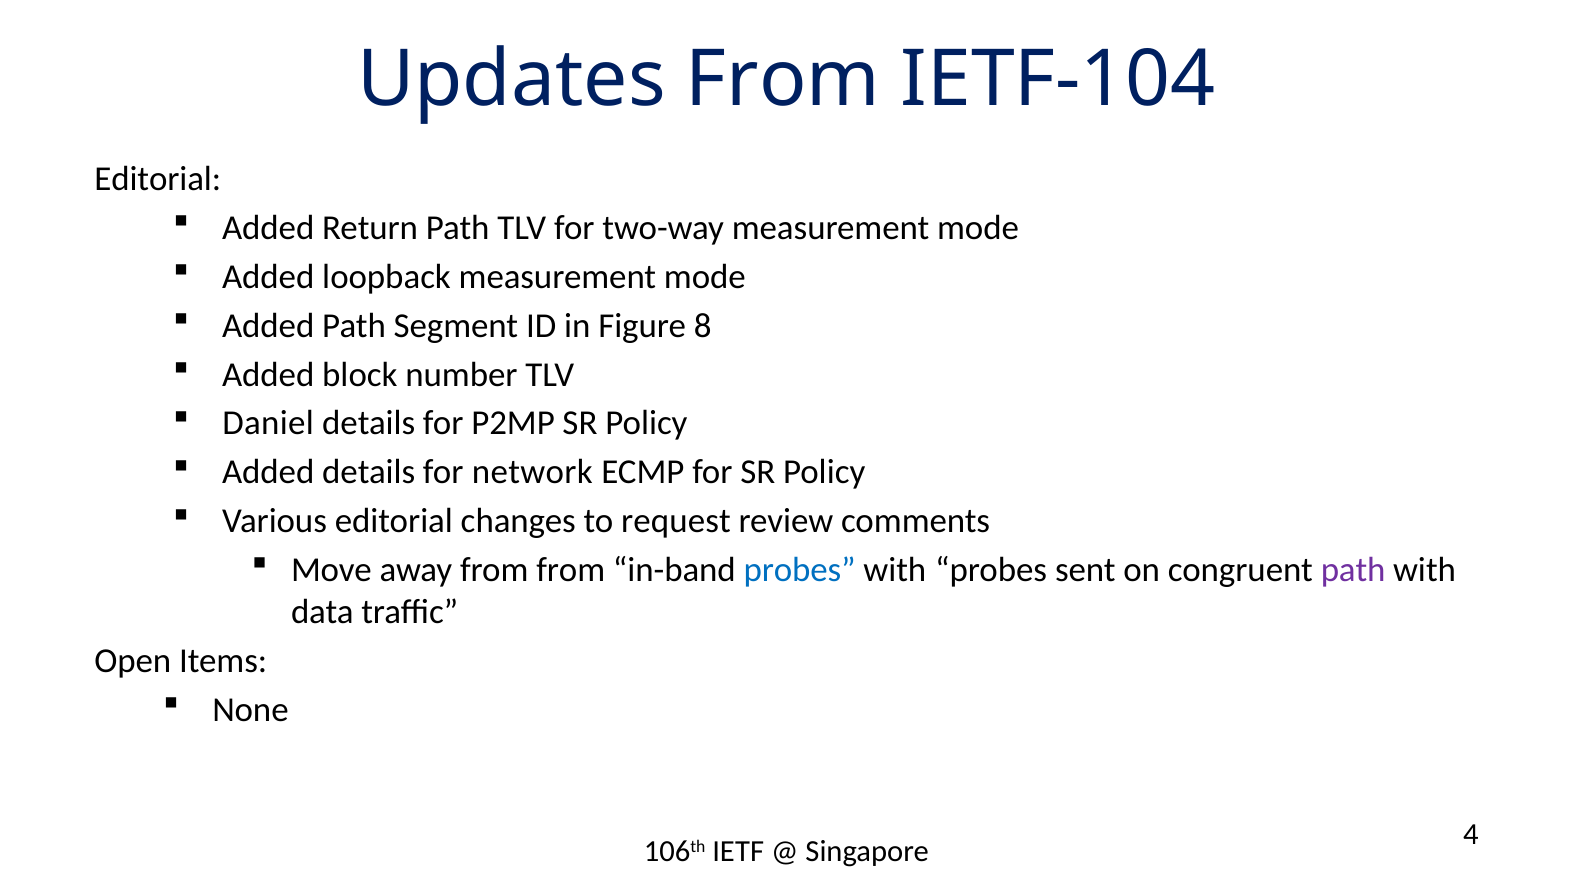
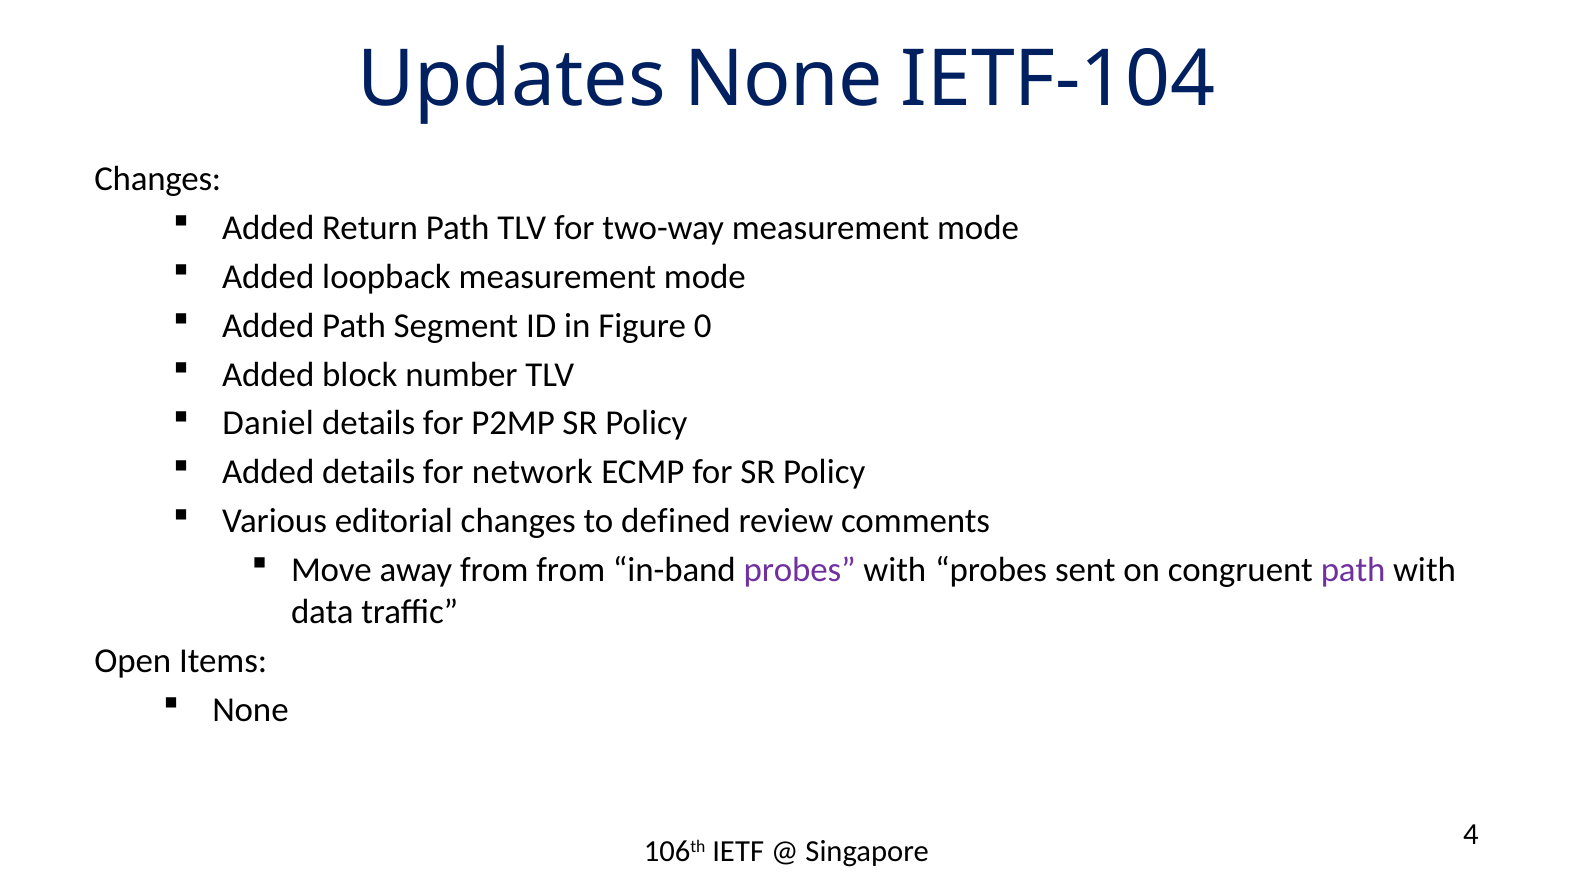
Updates From: From -> None
Editorial at (158, 179): Editorial -> Changes
8: 8 -> 0
request: request -> defined
probes at (800, 570) colour: blue -> purple
